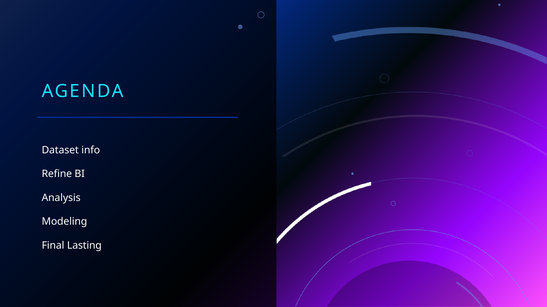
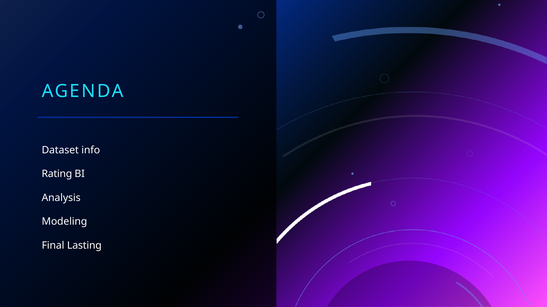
Refine: Refine -> Rating
